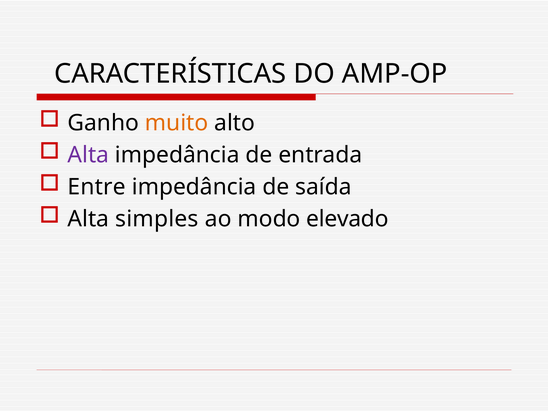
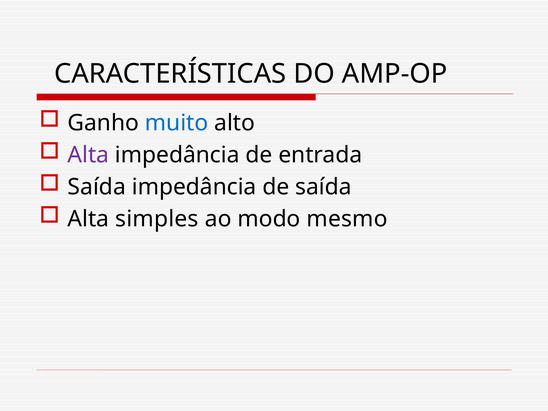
muito colour: orange -> blue
Entre at (97, 187): Entre -> Saída
elevado: elevado -> mesmo
